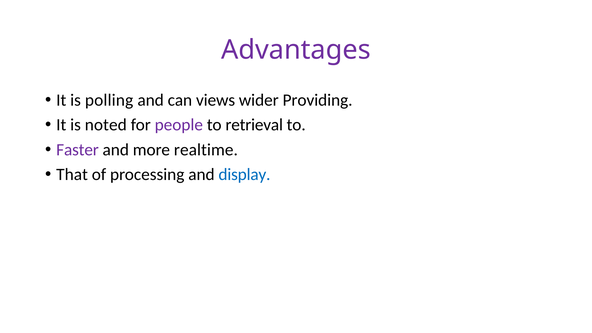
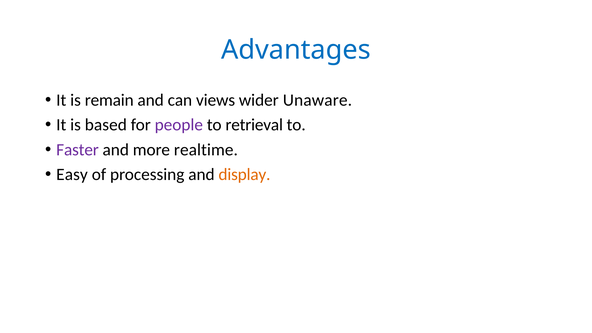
Advantages colour: purple -> blue
polling: polling -> remain
Providing: Providing -> Unaware
noted: noted -> based
That: That -> Easy
display colour: blue -> orange
